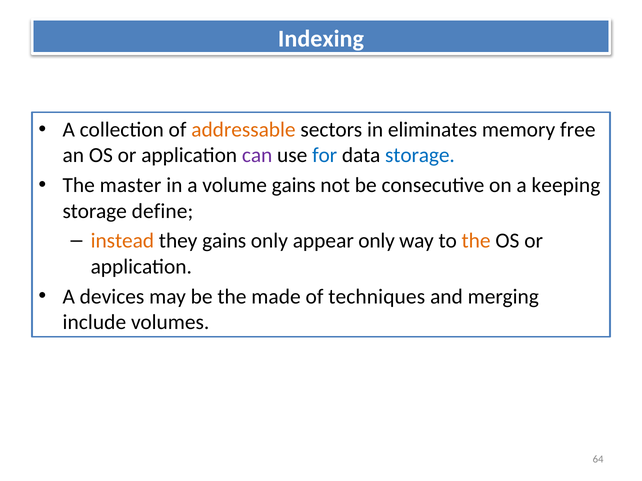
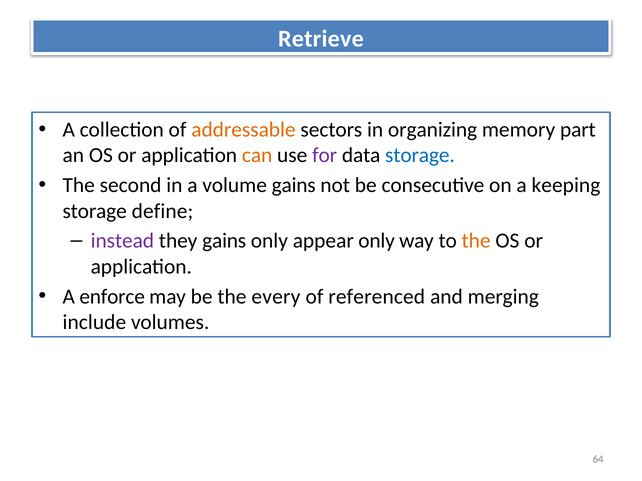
Indexing: Indexing -> Retrieve
eliminates: eliminates -> organizing
free: free -> part
can colour: purple -> orange
for colour: blue -> purple
master: master -> second
instead colour: orange -> purple
devices: devices -> enforce
made: made -> every
techniques: techniques -> referenced
